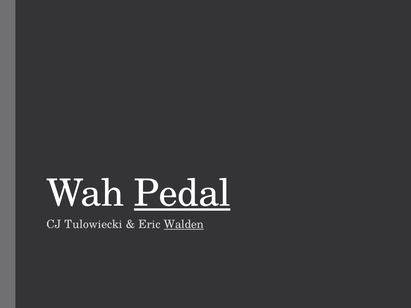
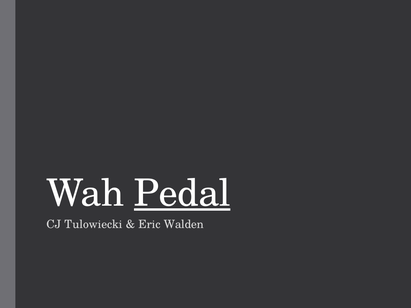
Walden underline: present -> none
